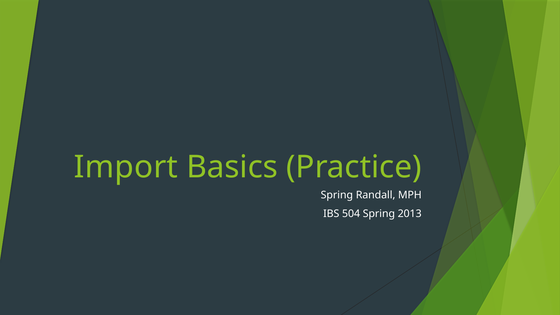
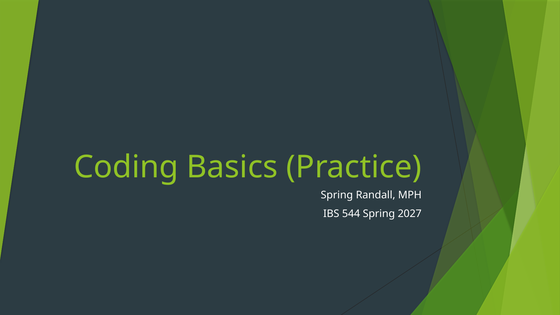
Import: Import -> Coding
504: 504 -> 544
2013: 2013 -> 2027
